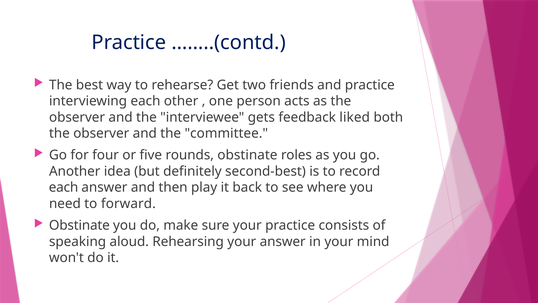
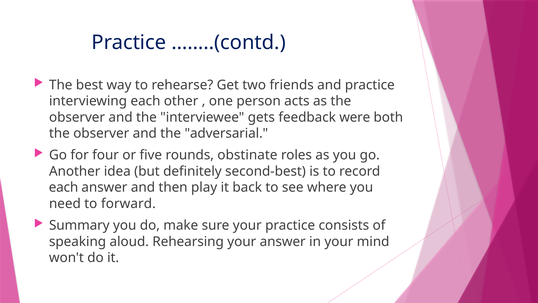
liked: liked -> were
committee: committee -> adversarial
Obstinate at (79, 225): Obstinate -> Summary
